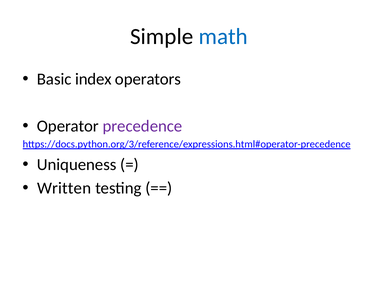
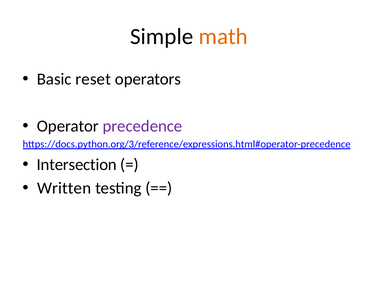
math colour: blue -> orange
index: index -> reset
Uniqueness: Uniqueness -> Intersection
